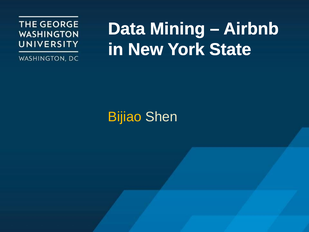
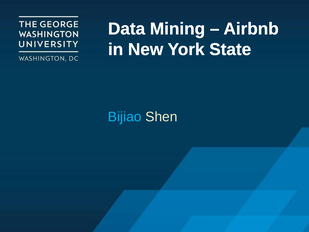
Bijiao colour: yellow -> light blue
